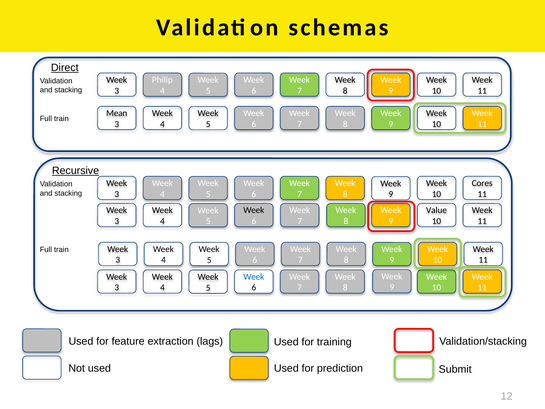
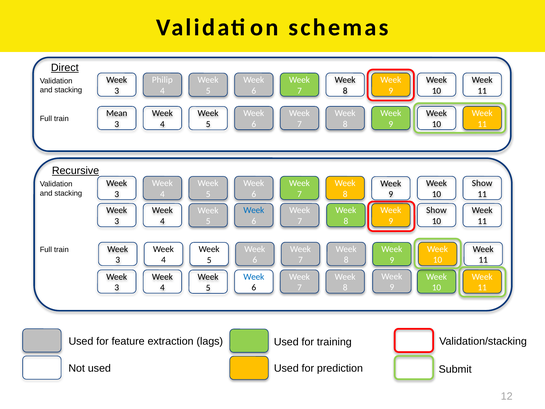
Cores at (482, 183): Cores -> Show
Week at (254, 210) colour: black -> blue
Value at (436, 210): Value -> Show
